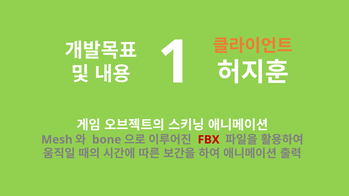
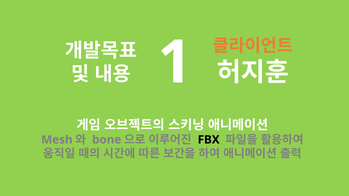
FBX colour: red -> black
